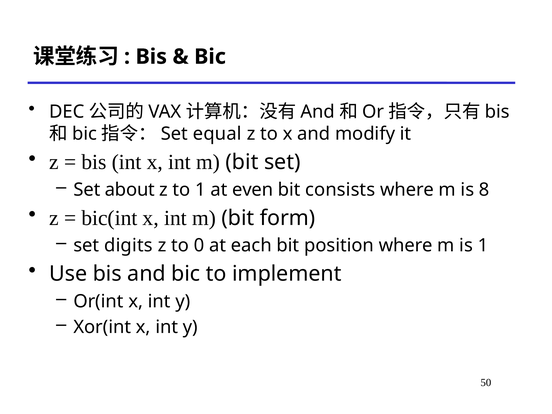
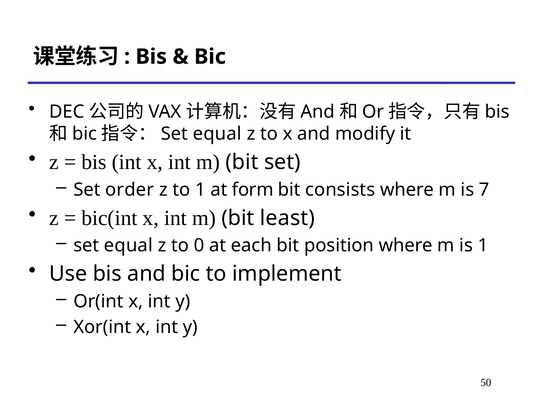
about: about -> order
even: even -> form
8: 8 -> 7
form: form -> least
digits at (128, 245): digits -> equal
